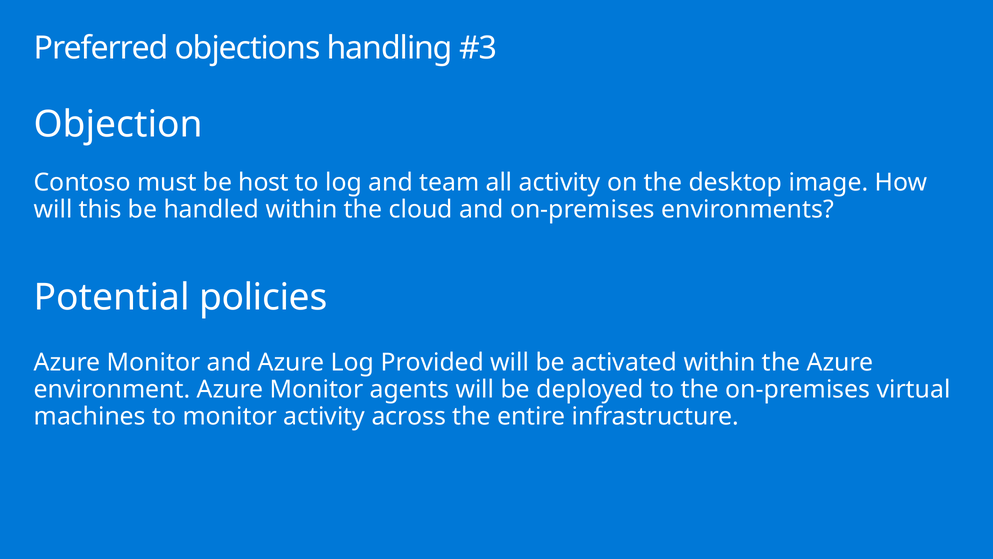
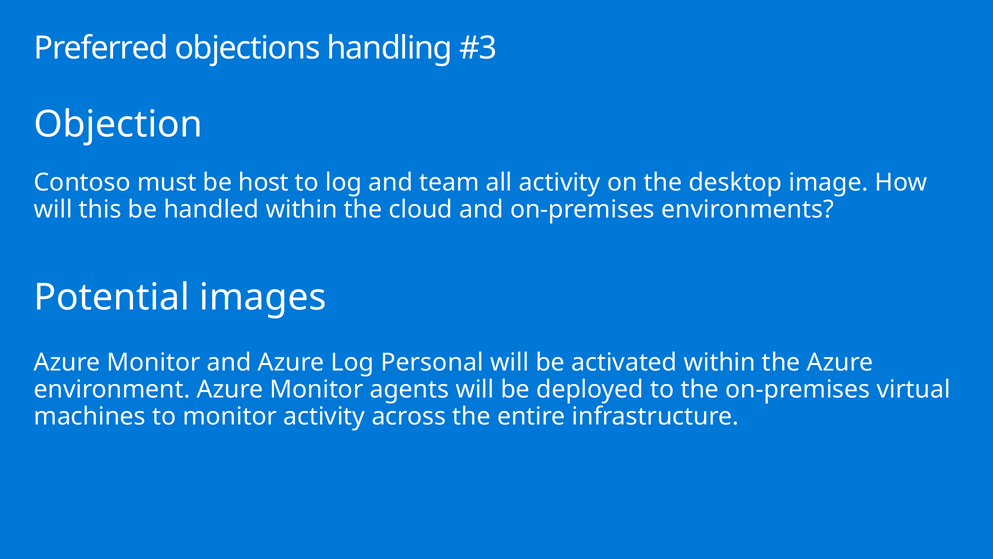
policies: policies -> images
Provided: Provided -> Personal
